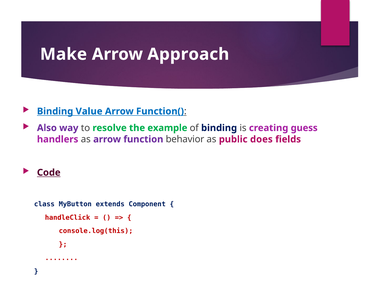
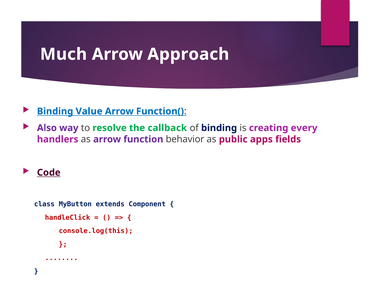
Make: Make -> Much
example: example -> callback
guess: guess -> every
does: does -> apps
